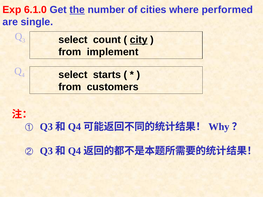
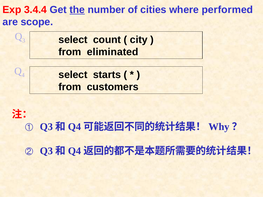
6.1.0: 6.1.0 -> 3.4.4
single: single -> scope
city underline: present -> none
implement: implement -> eliminated
